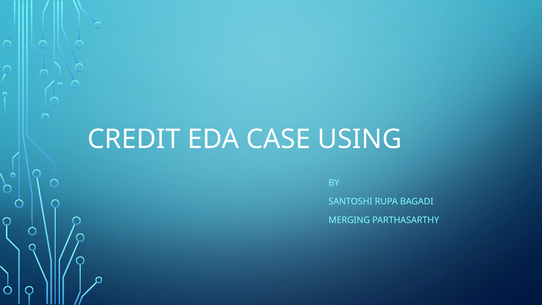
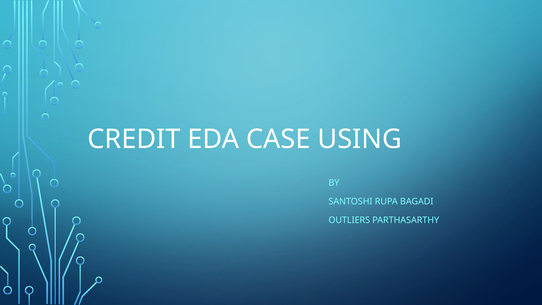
MERGING: MERGING -> OUTLIERS
